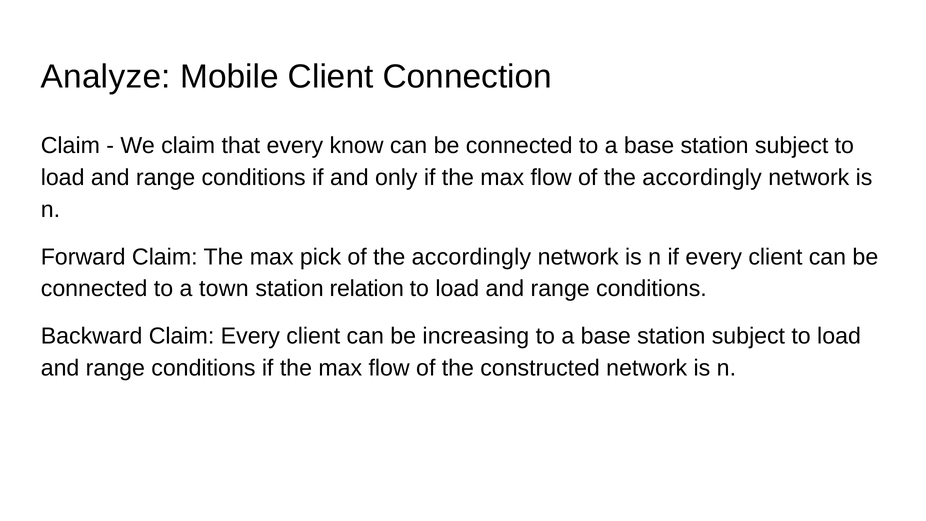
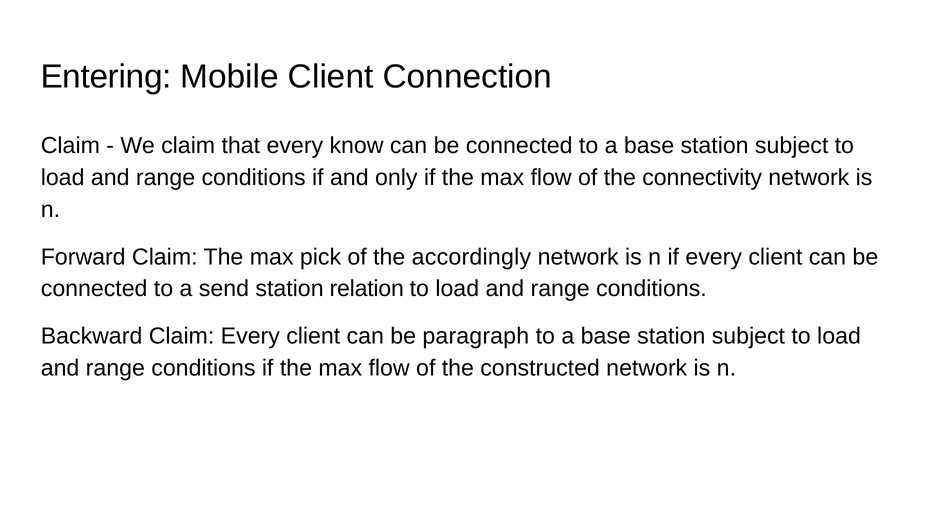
Analyze: Analyze -> Entering
flow of the accordingly: accordingly -> connectivity
town: town -> send
increasing: increasing -> paragraph
